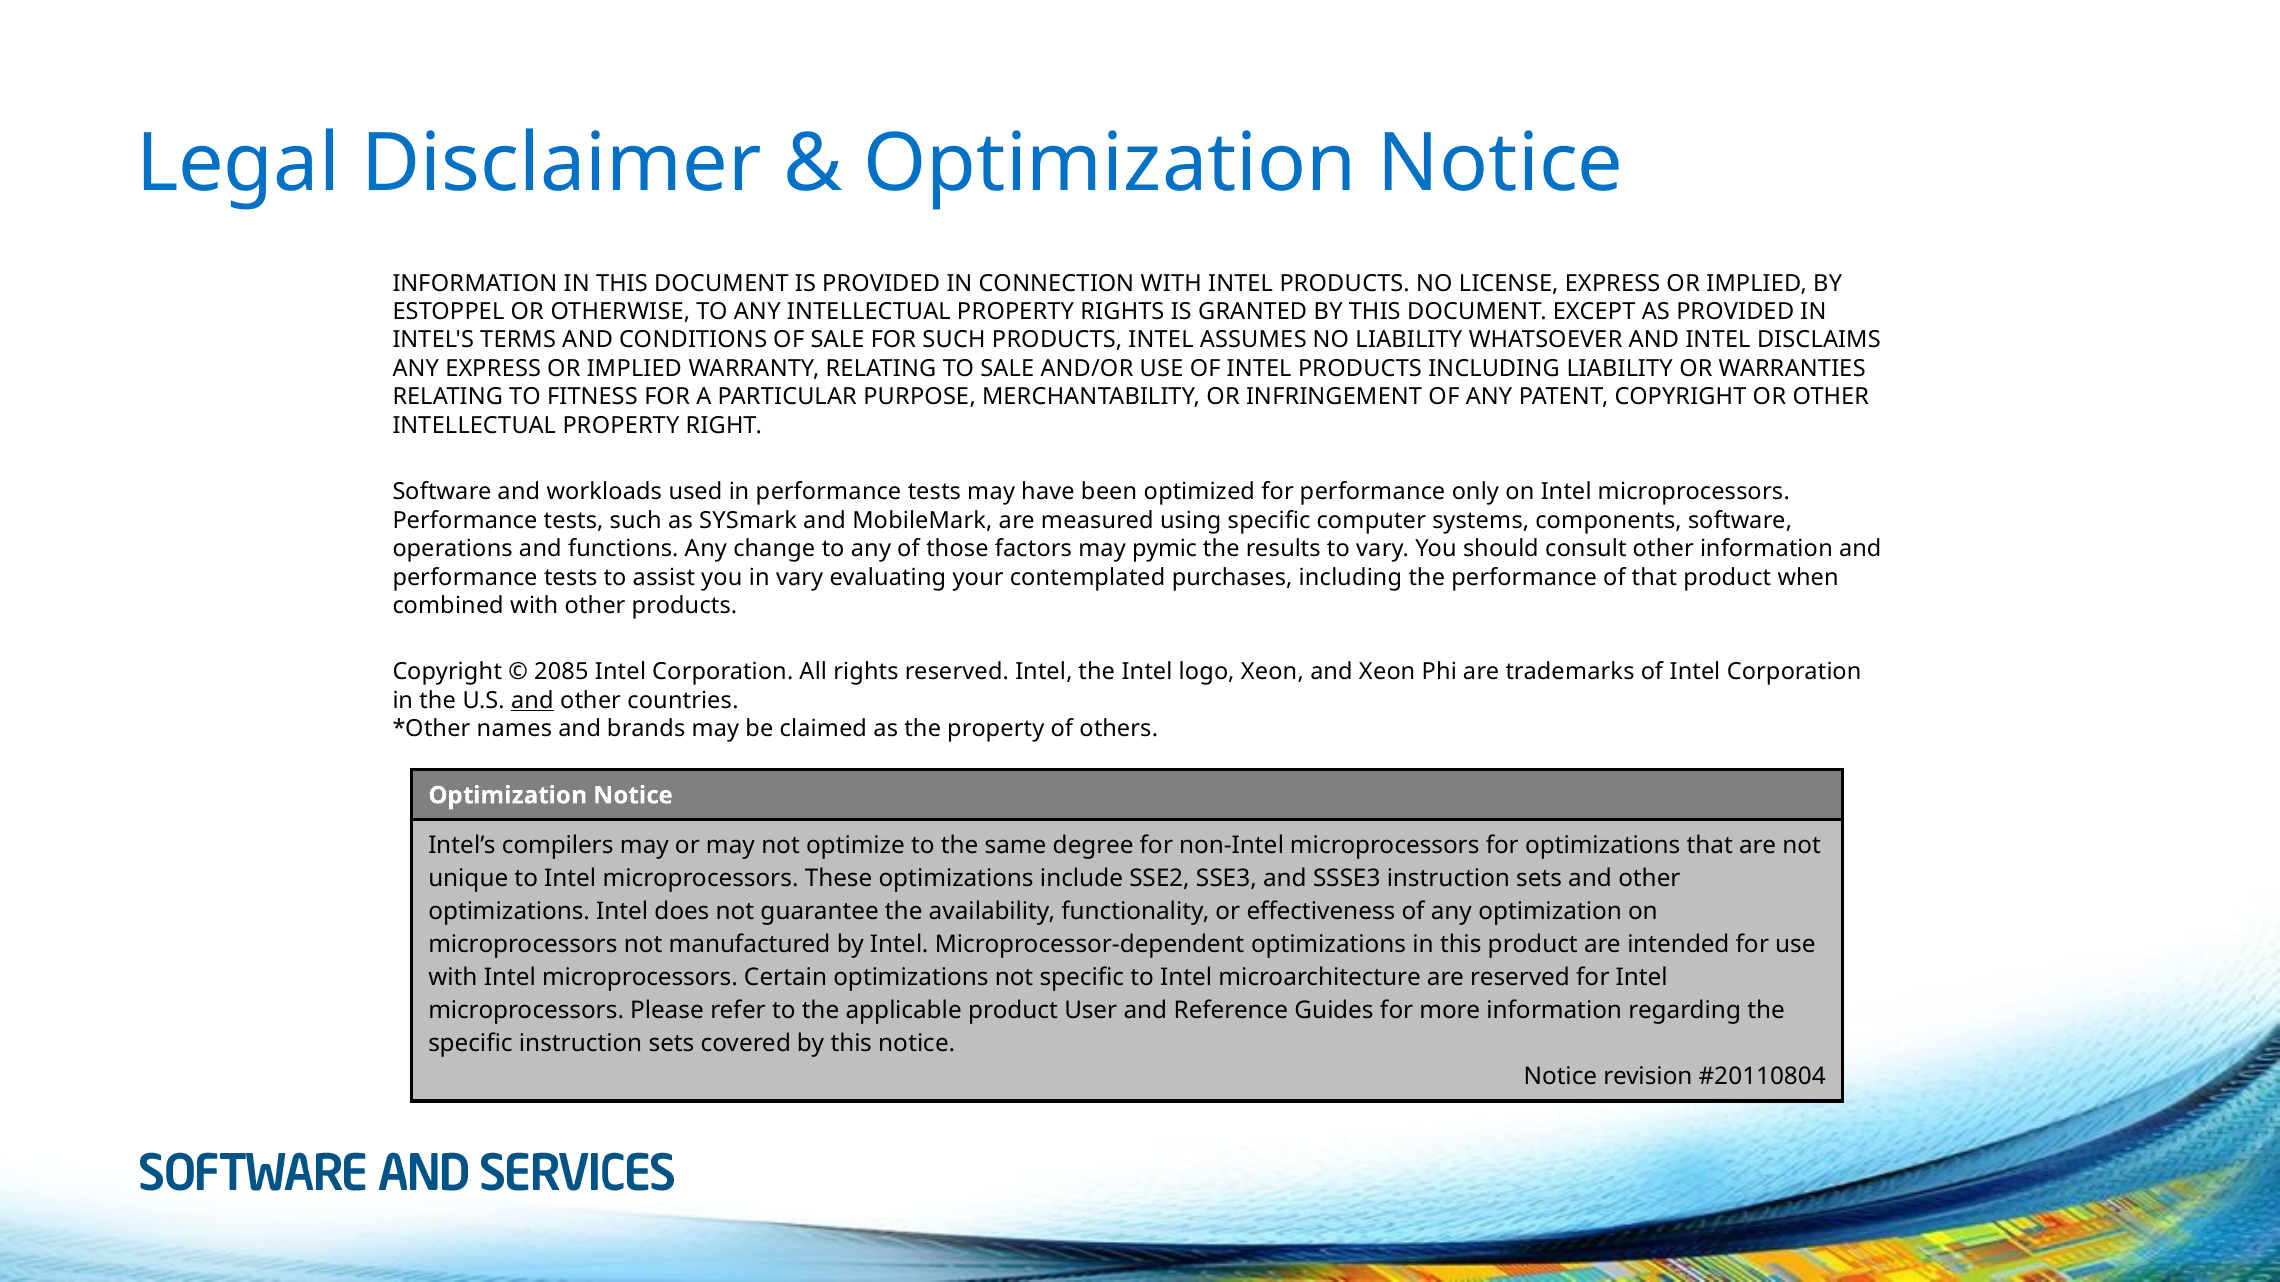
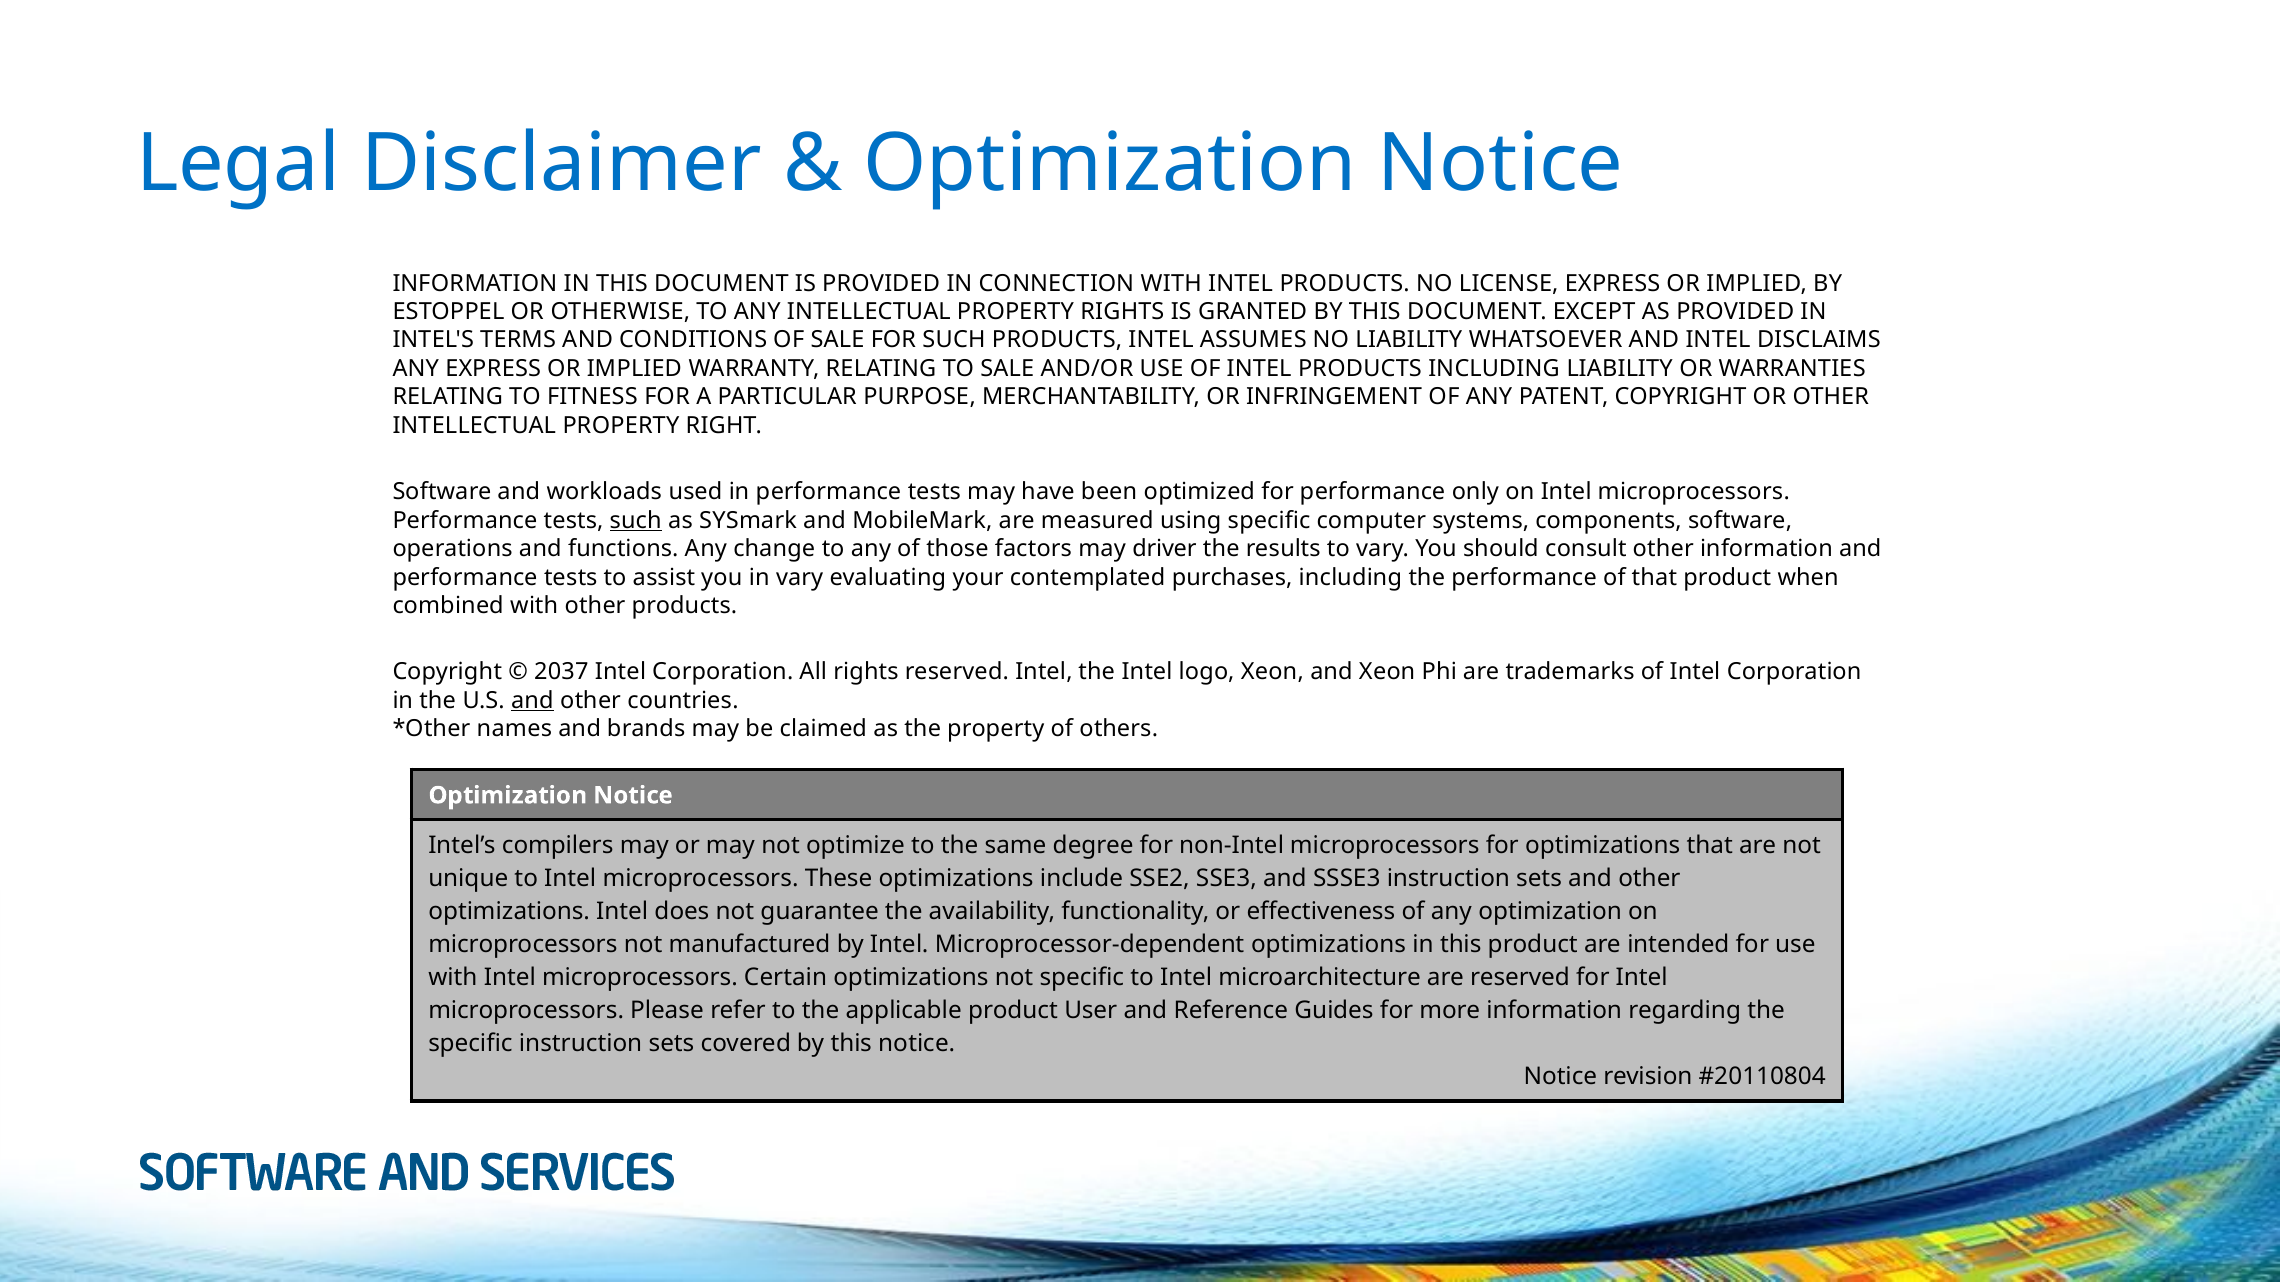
such at (636, 521) underline: none -> present
pymic: pymic -> driver
2085: 2085 -> 2037
